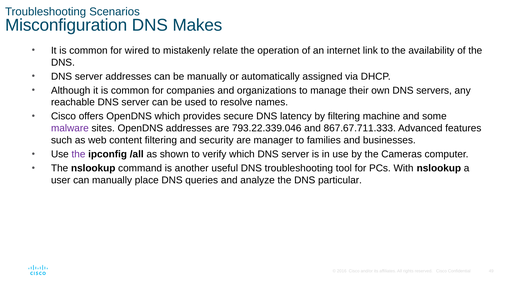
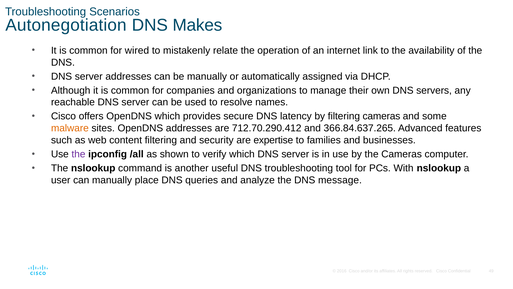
Misconfiguration: Misconfiguration -> Autonegotiation
filtering machine: machine -> cameras
malware colour: purple -> orange
793.22.339.046: 793.22.339.046 -> 712.70.290.412
867.67.711.333: 867.67.711.333 -> 366.84.637.265
manager: manager -> expertise
particular: particular -> message
